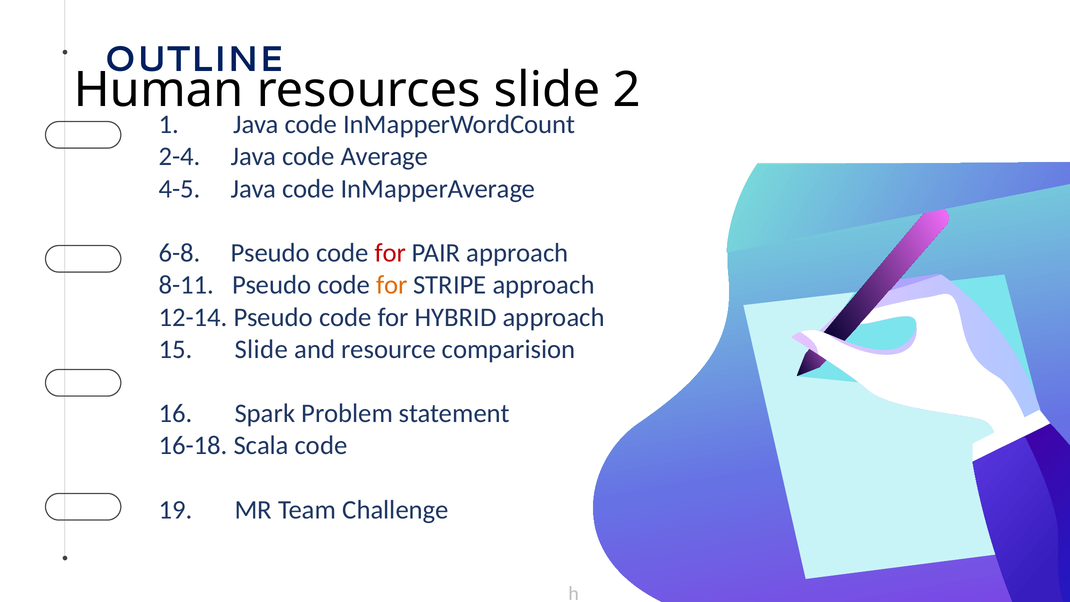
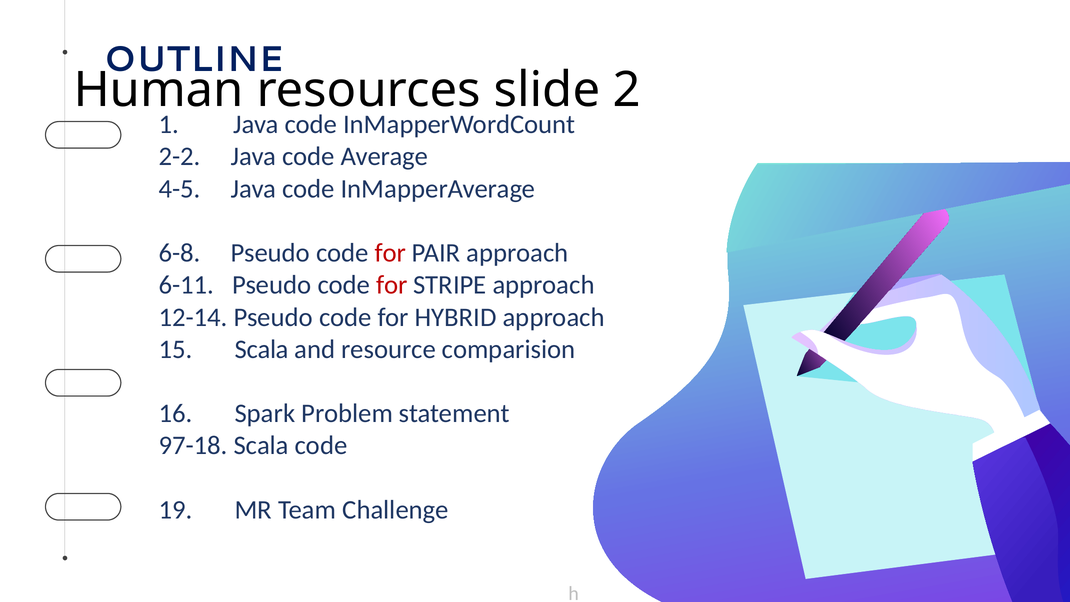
2-4: 2-4 -> 2-2
8-11: 8-11 -> 6-11
for at (392, 285) colour: orange -> red
15 Slide: Slide -> Scala
16-18: 16-18 -> 97-18
